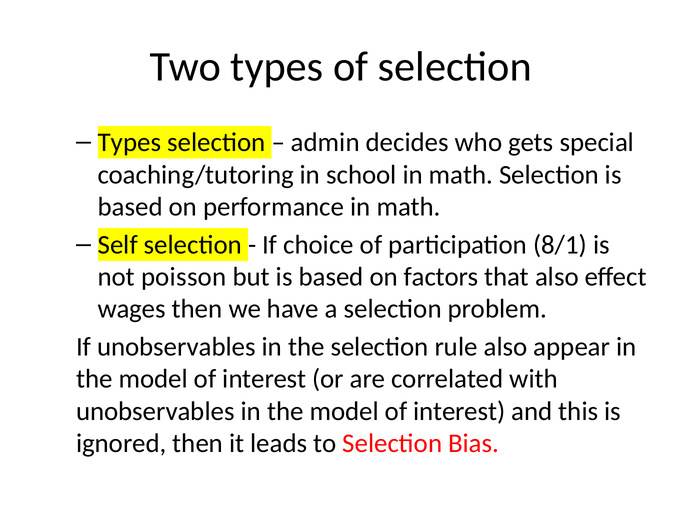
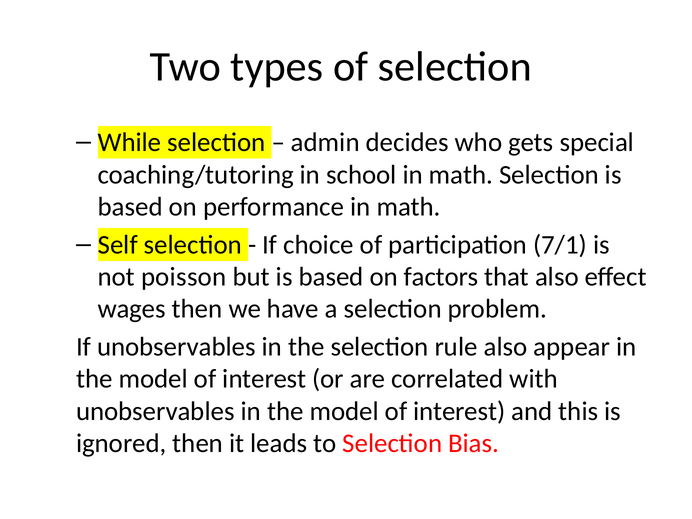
Types at (130, 143): Types -> While
8/1: 8/1 -> 7/1
